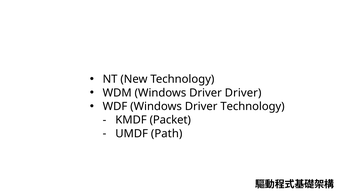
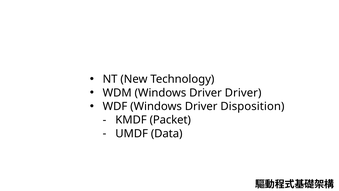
Driver Technology: Technology -> Disposition
Path: Path -> Data
